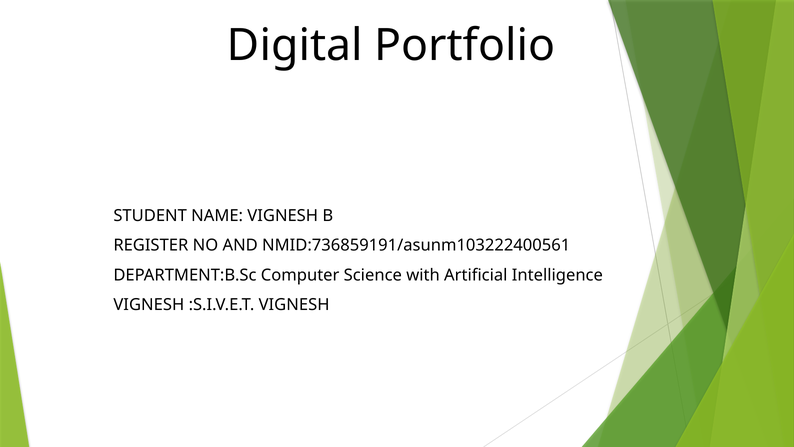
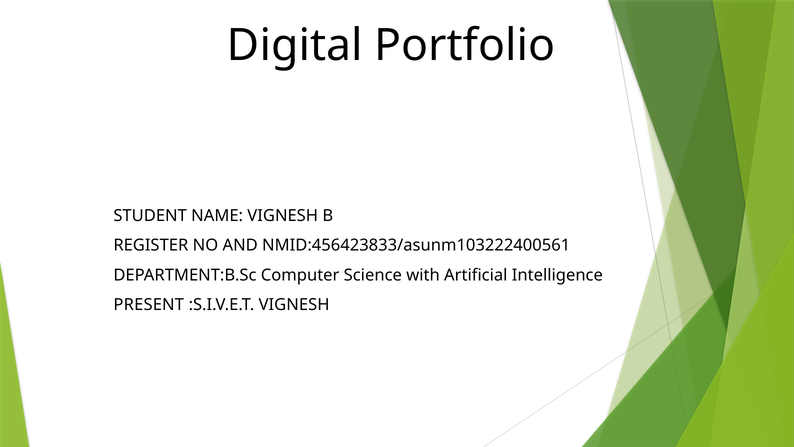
NMID:736859191/asunm103222400561: NMID:736859191/asunm103222400561 -> NMID:456423833/asunm103222400561
VIGNESH at (149, 305): VIGNESH -> PRESENT
